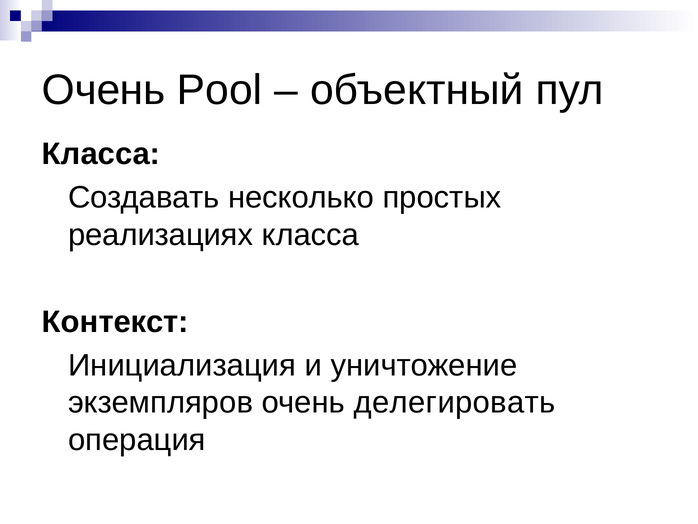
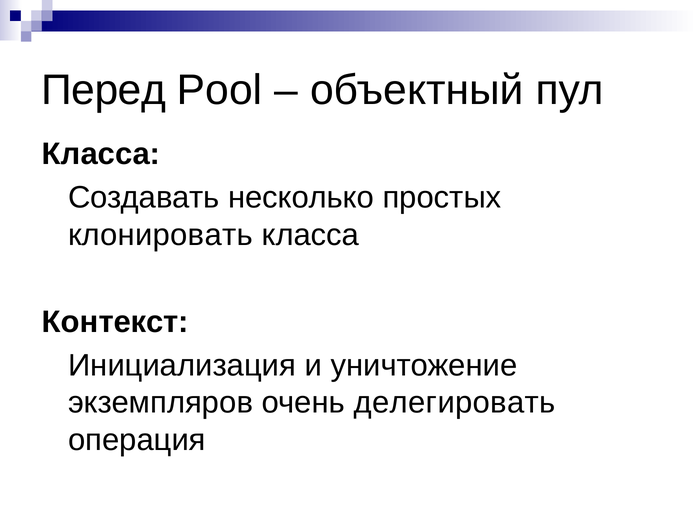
Очень at (104, 90): Очень -> Перед
реализациях: реализациях -> клонировать
